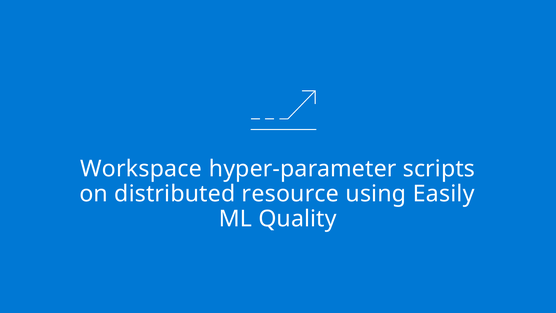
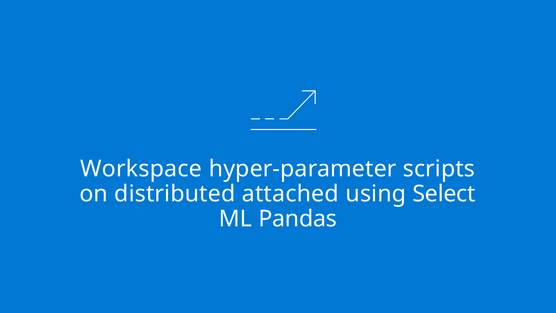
resource: resource -> attached
Easily: Easily -> Select
Quality: Quality -> Pandas
